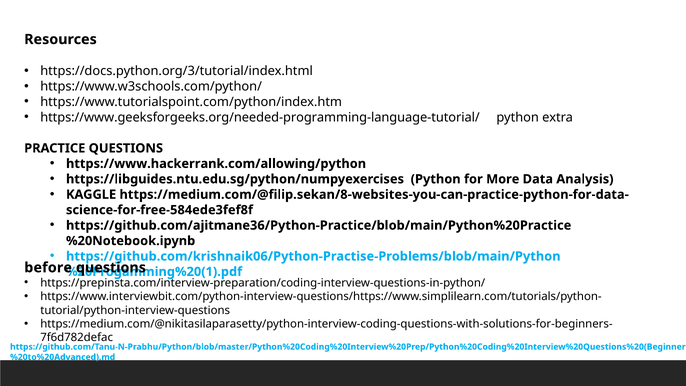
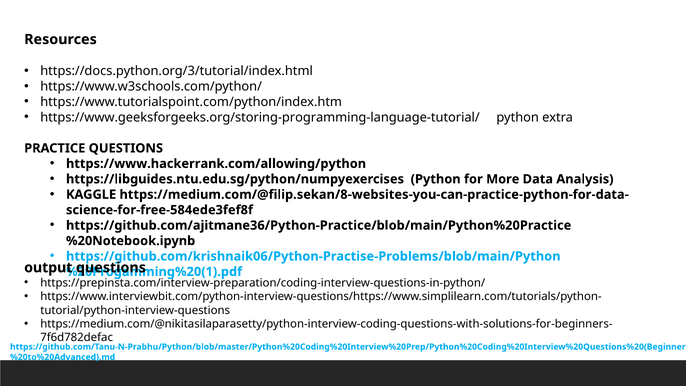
https://www.geeksforgeeks.org/needed-programming-language-tutorial/: https://www.geeksforgeeks.org/needed-programming-language-tutorial/ -> https://www.geeksforgeeks.org/storing-programming-language-tutorial/
before: before -> output
